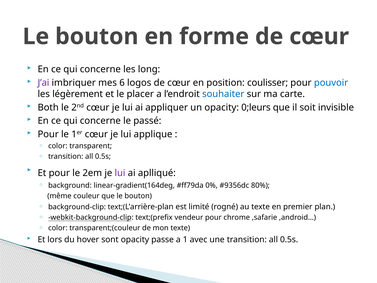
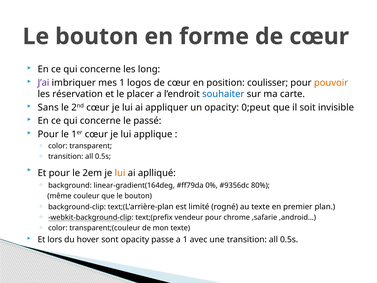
mes 6: 6 -> 1
pouvoir colour: blue -> orange
légèrement: légèrement -> réservation
Both: Both -> Sans
0;leurs: 0;leurs -> 0;peut
lui at (120, 173) colour: purple -> orange
